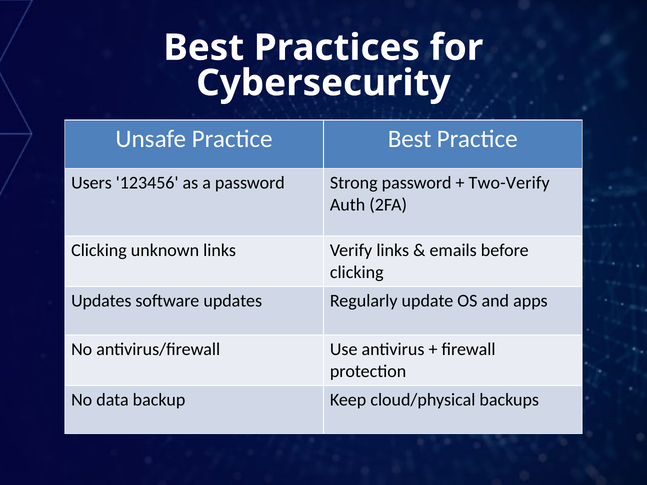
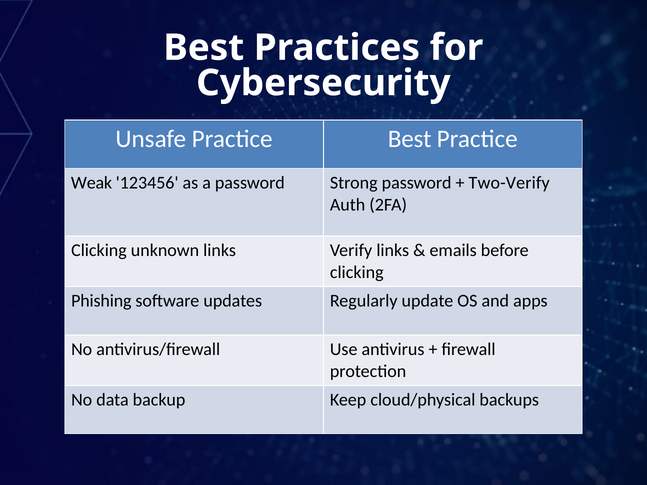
Users: Users -> Weak
Updates at (101, 301): Updates -> Phishing
